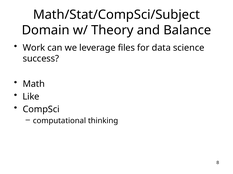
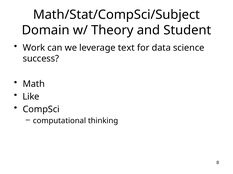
Balance: Balance -> Student
files: files -> text
